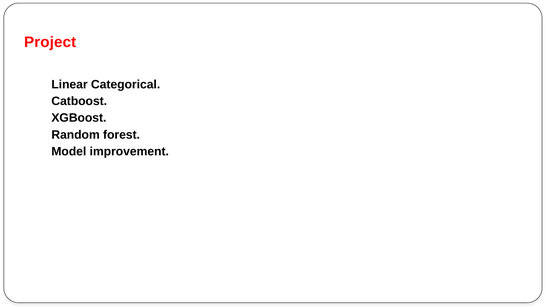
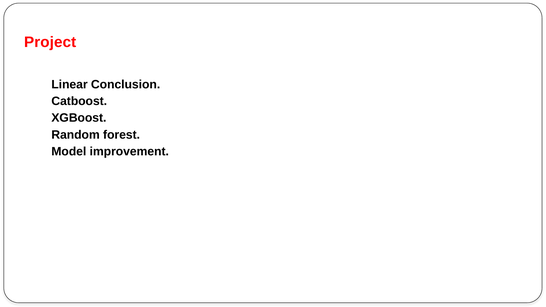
Categorical: Categorical -> Conclusion
